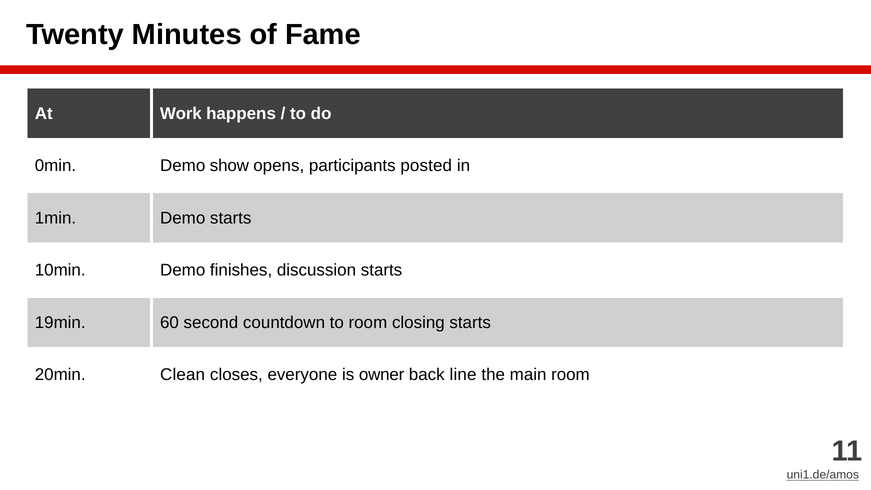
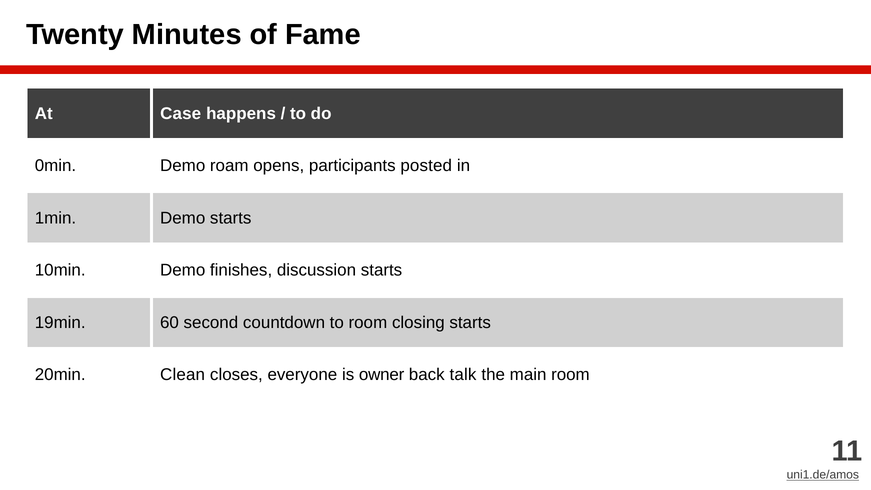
Work: Work -> Case
show: show -> roam
line: line -> talk
